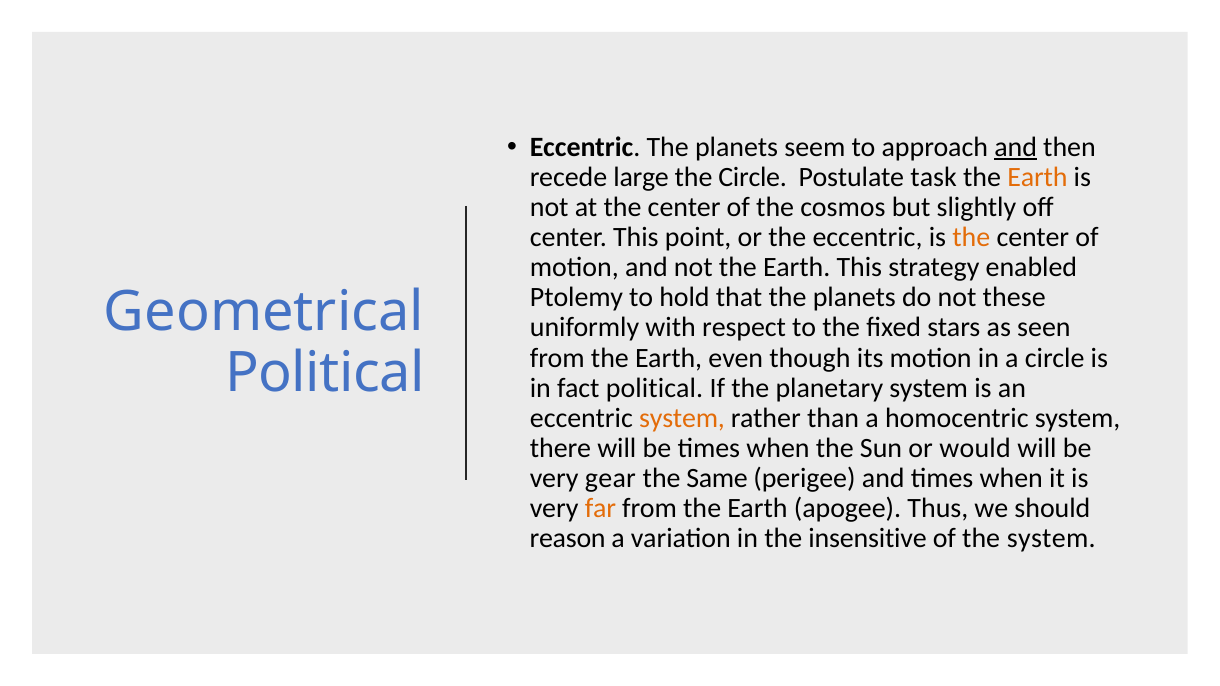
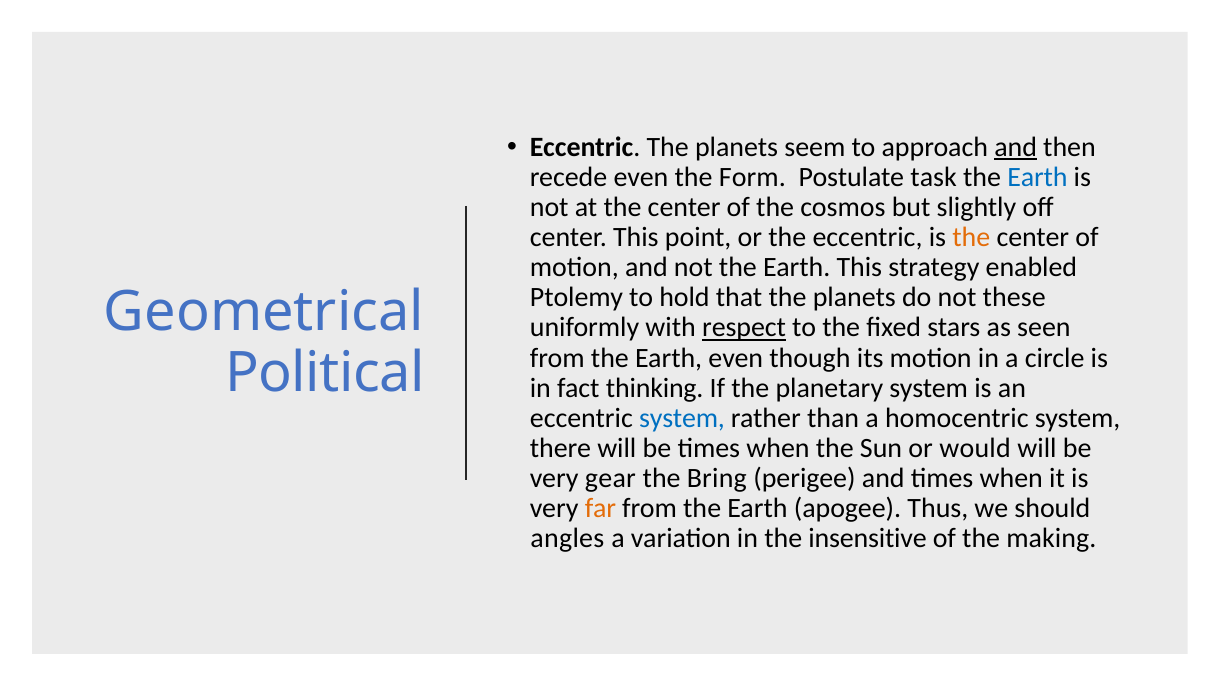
recede large: large -> even
the Circle: Circle -> Form
Earth at (1037, 177) colour: orange -> blue
respect underline: none -> present
fact political: political -> thinking
system at (682, 418) colour: orange -> blue
Same: Same -> Bring
reason: reason -> angles
the system: system -> making
